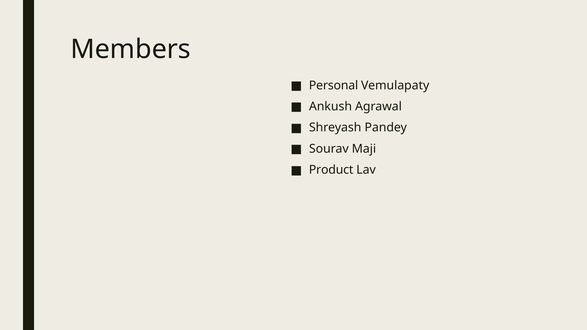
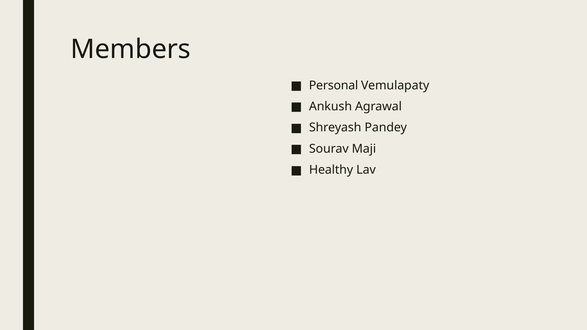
Product: Product -> Healthy
